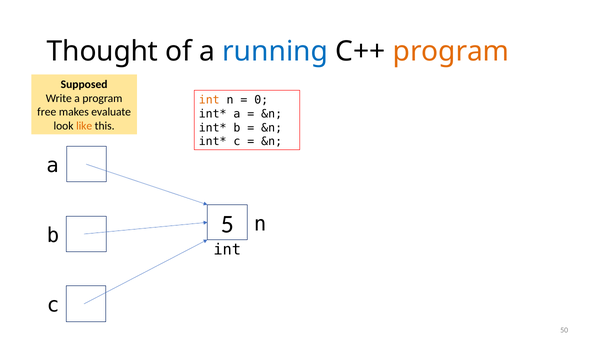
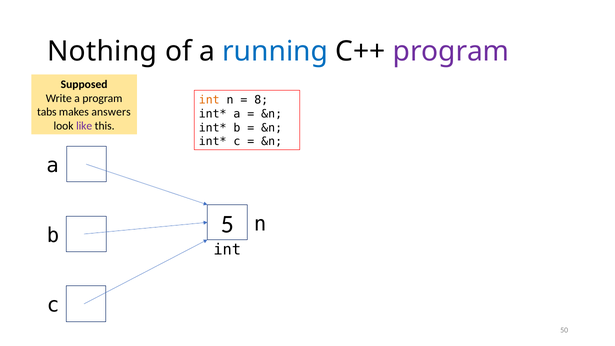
Thought: Thought -> Nothing
program at (451, 52) colour: orange -> purple
0: 0 -> 8
free: free -> tabs
evaluate: evaluate -> answers
like colour: orange -> purple
